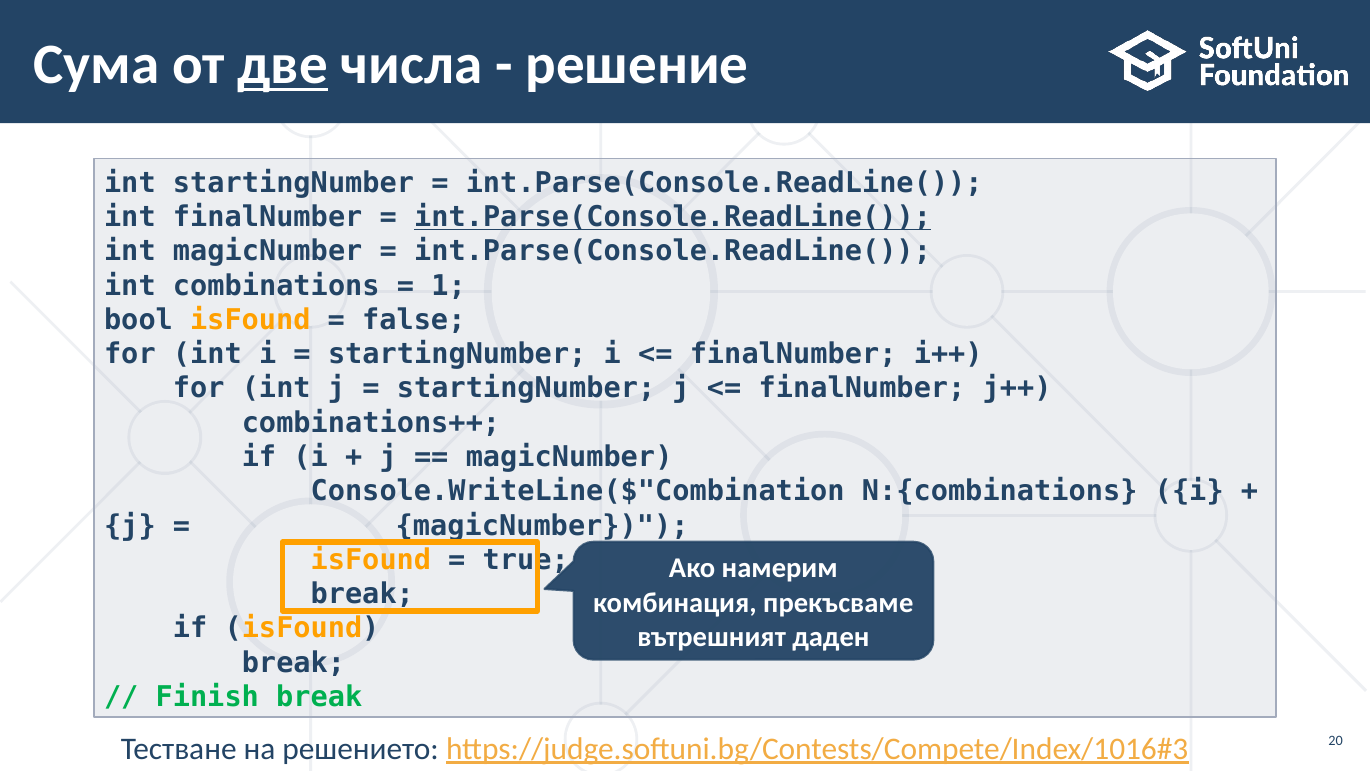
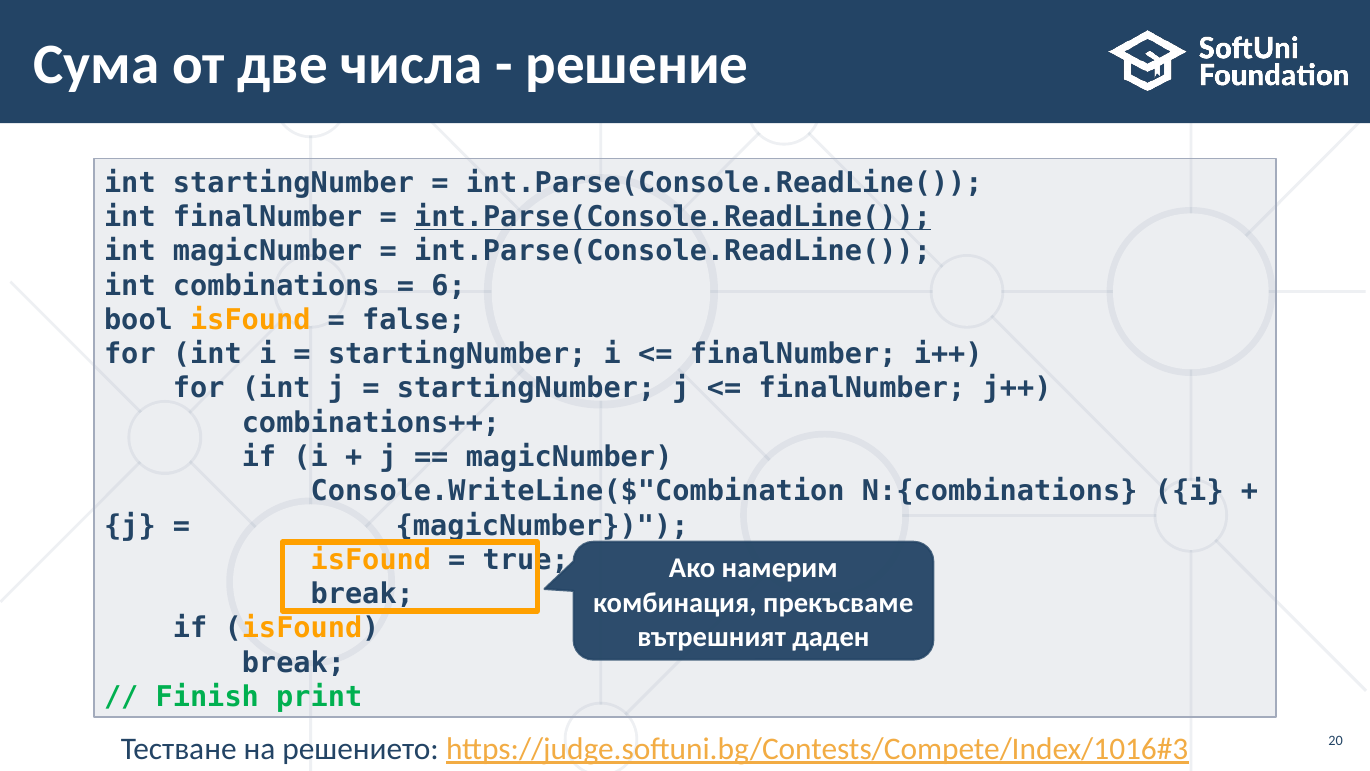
две underline: present -> none
1: 1 -> 6
Finish break: break -> print
